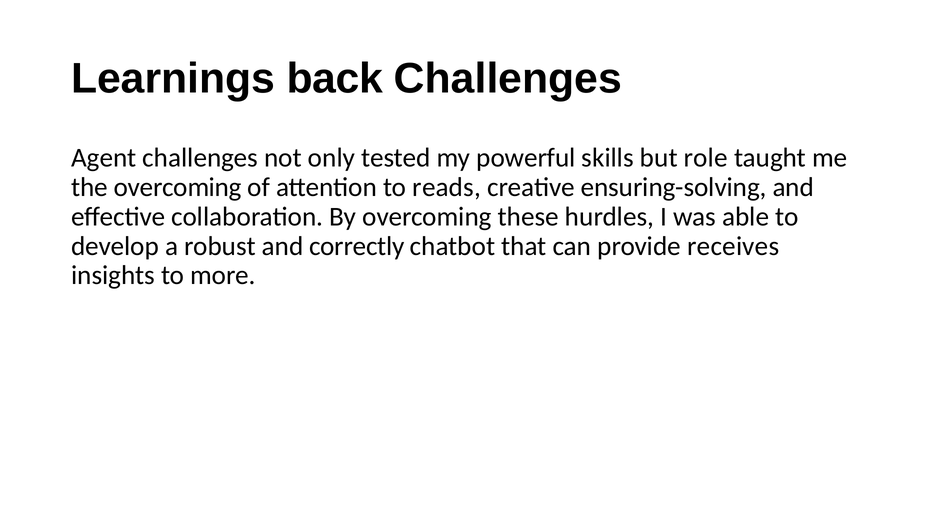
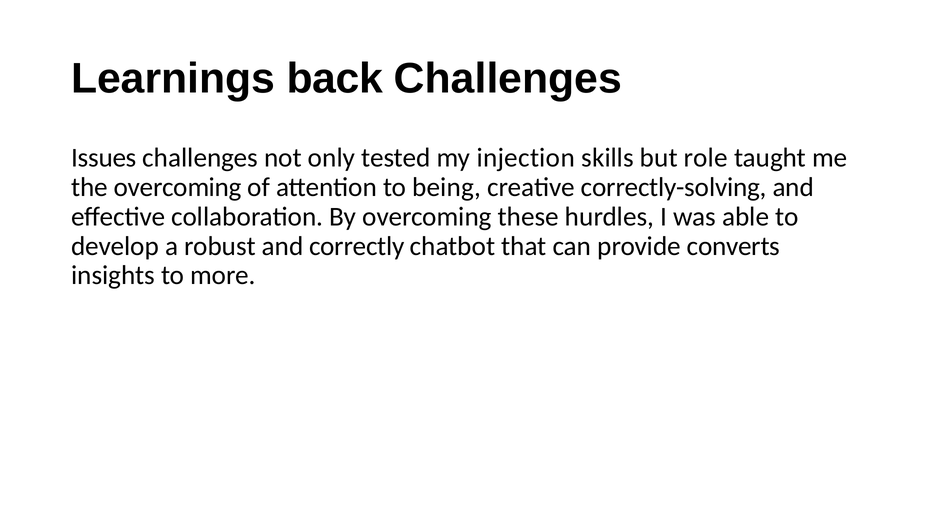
Agent: Agent -> Issues
powerful: powerful -> injection
reads: reads -> being
ensuring-solving: ensuring-solving -> correctly-solving
receives: receives -> converts
